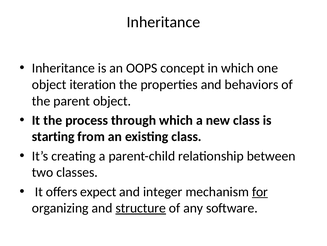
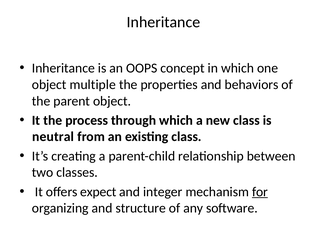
iteration: iteration -> multiple
starting: starting -> neutral
structure underline: present -> none
